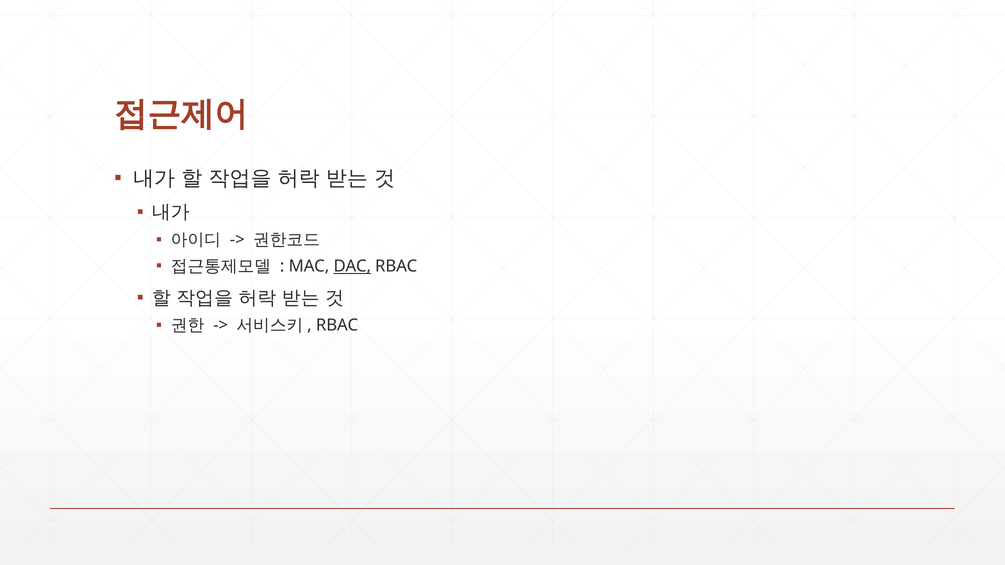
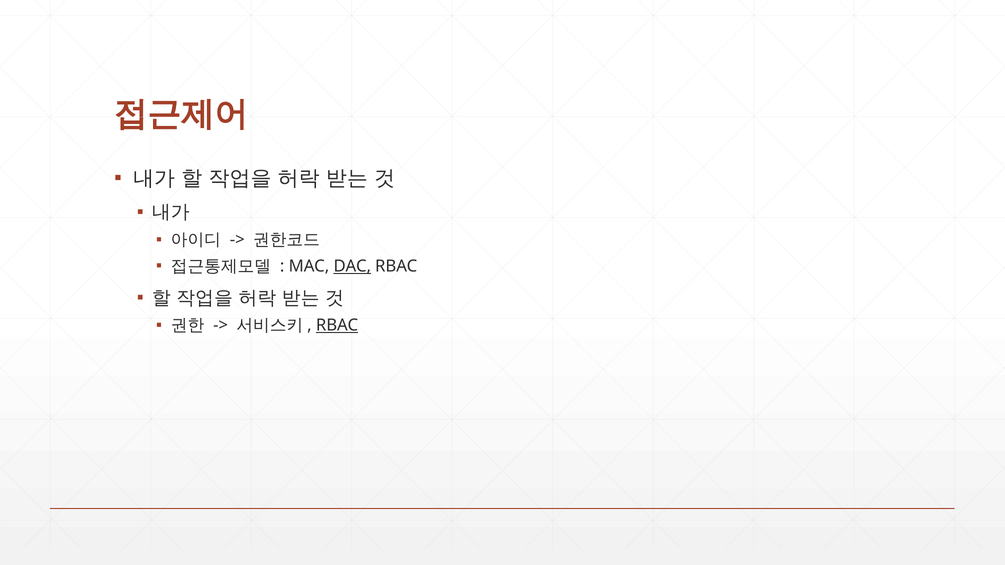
RBAC at (337, 326) underline: none -> present
